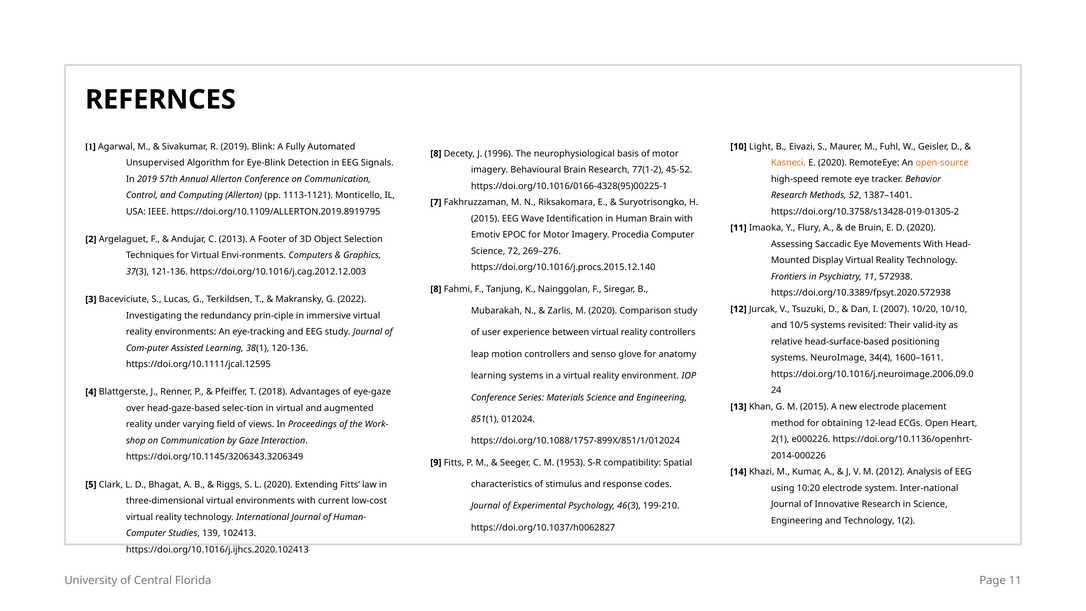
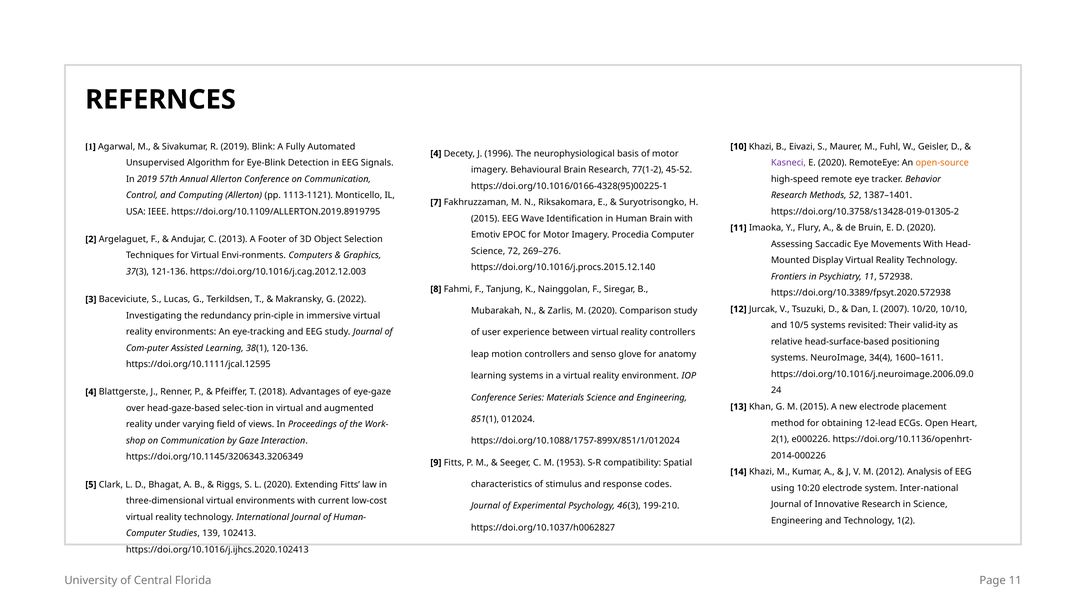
10 Light: Light -> Khazi
8 at (436, 154): 8 -> 4
Kasneci colour: orange -> purple
